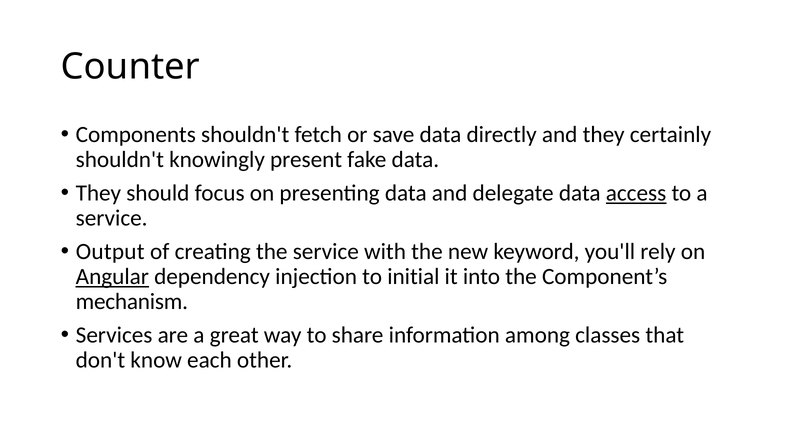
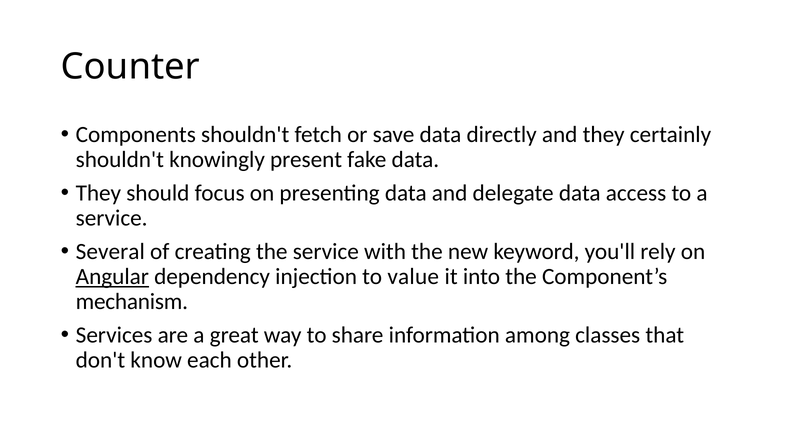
access underline: present -> none
Output: Output -> Several
initial: initial -> value
